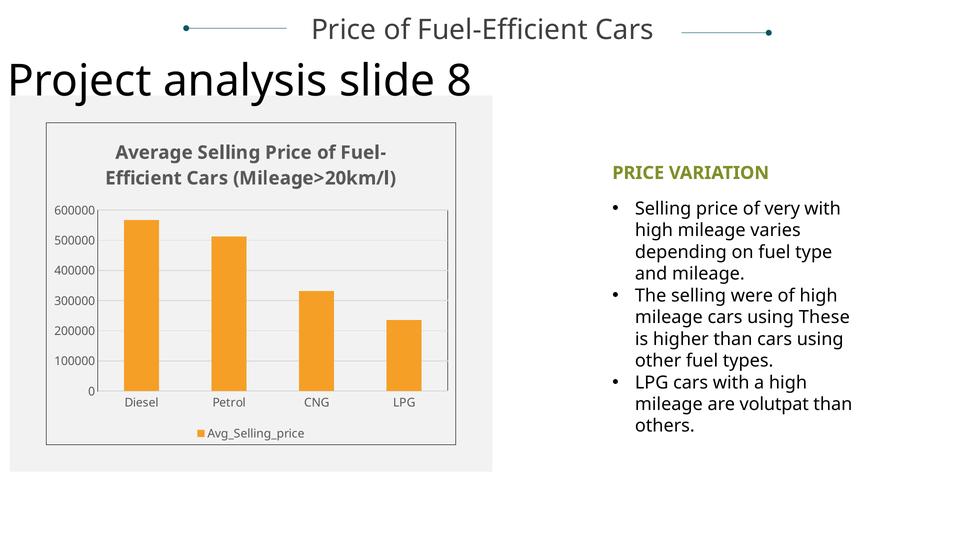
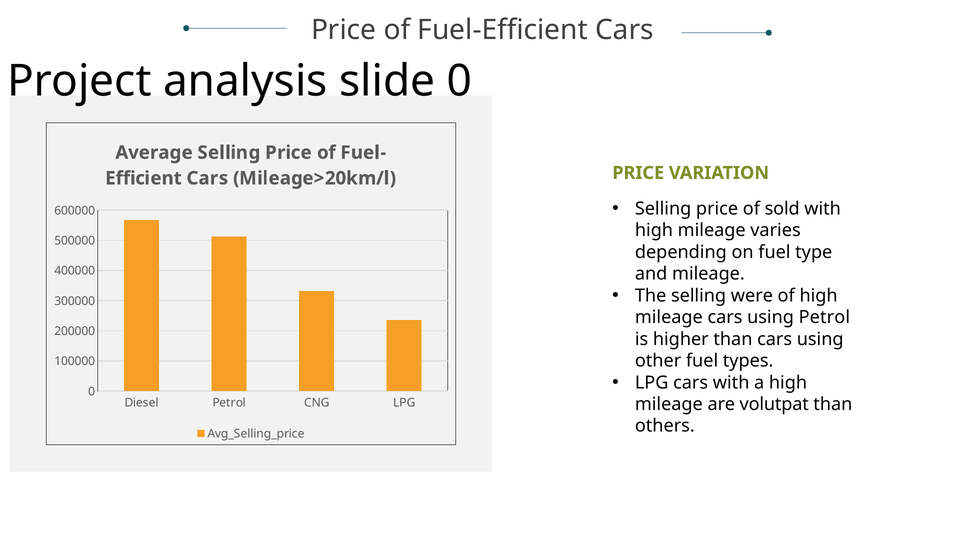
slide 8: 8 -> 0
very: very -> sold
using These: These -> Petrol
